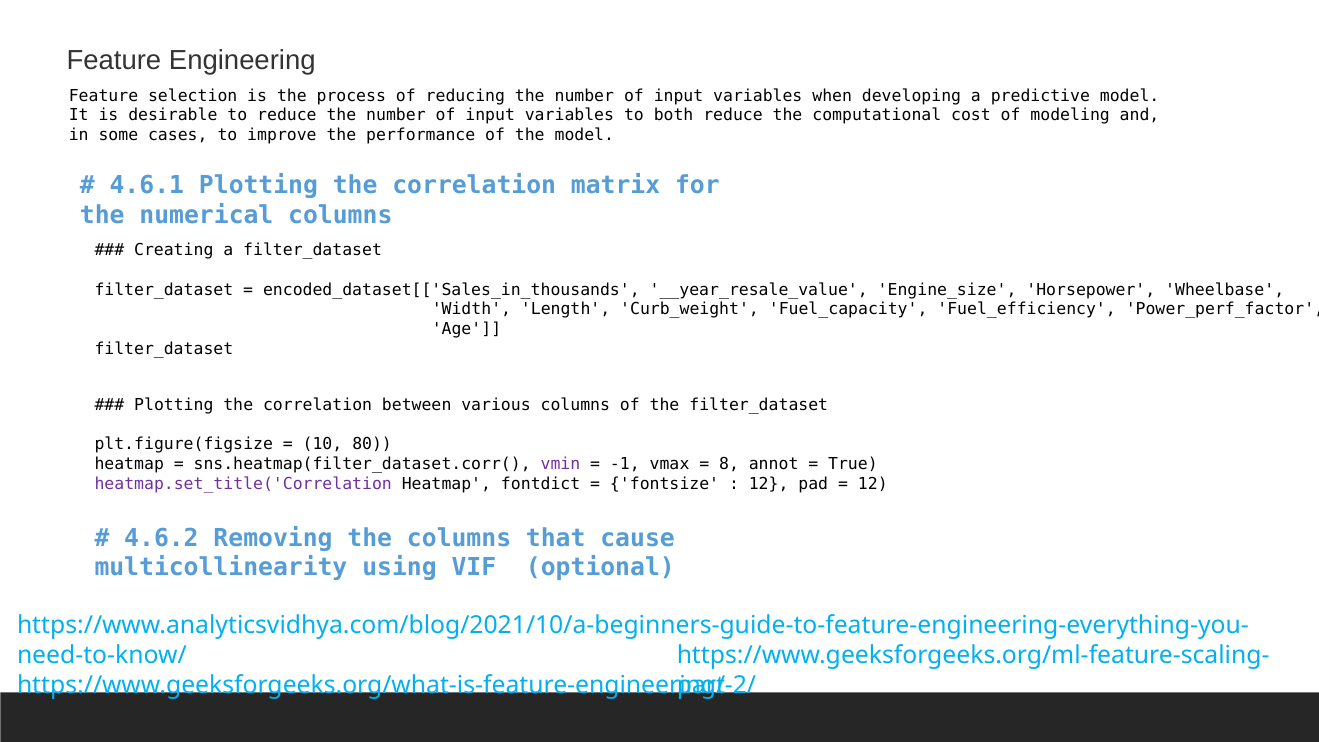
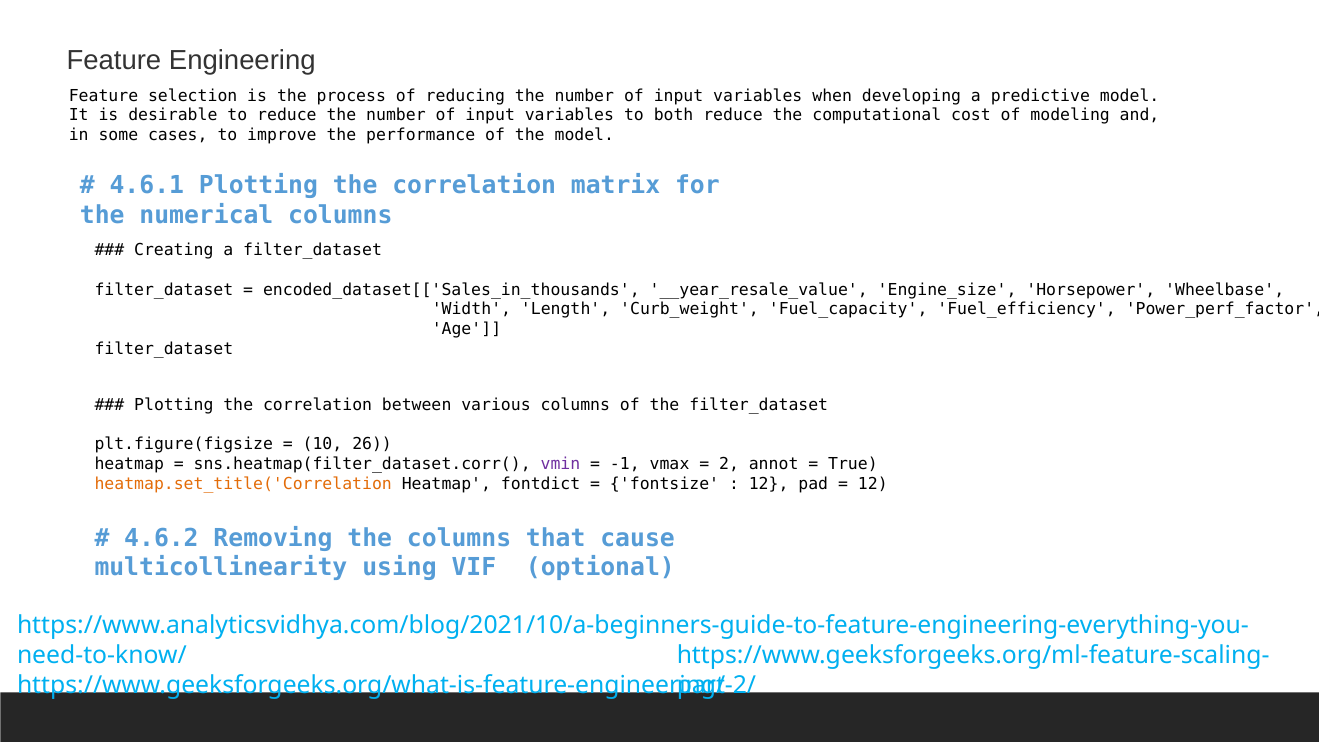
80: 80 -> 26
8: 8 -> 2
heatmap.set_title('Correlation colour: purple -> orange
